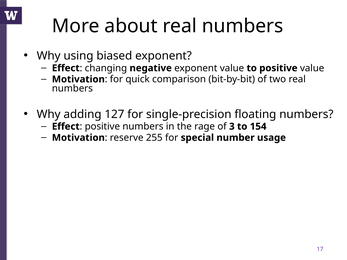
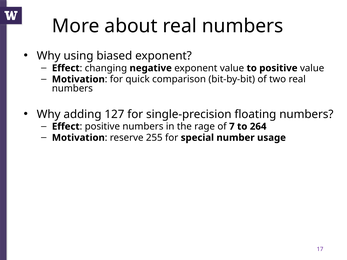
3: 3 -> 7
154: 154 -> 264
